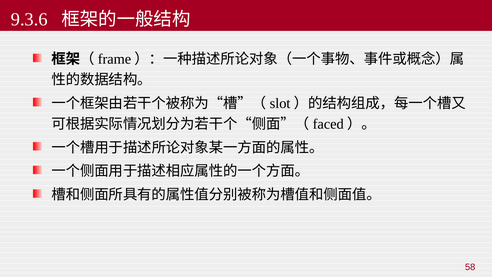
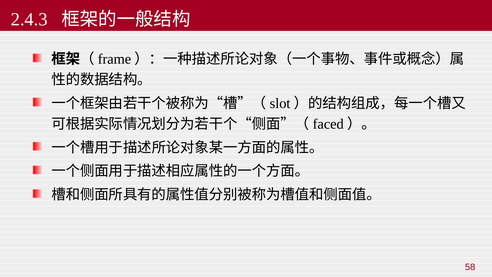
9.3.6: 9.3.6 -> 2.4.3
